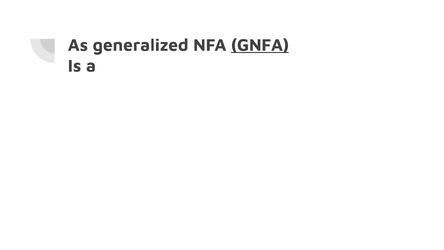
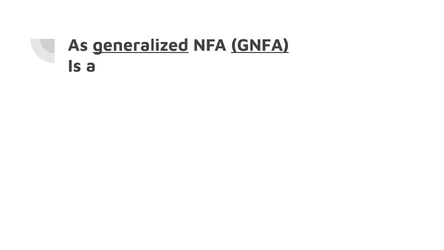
generalized underline: none -> present
